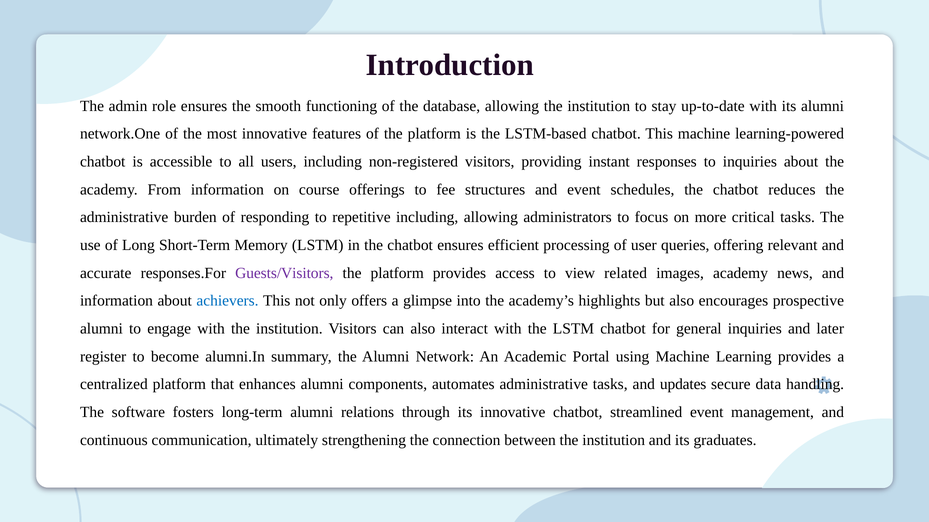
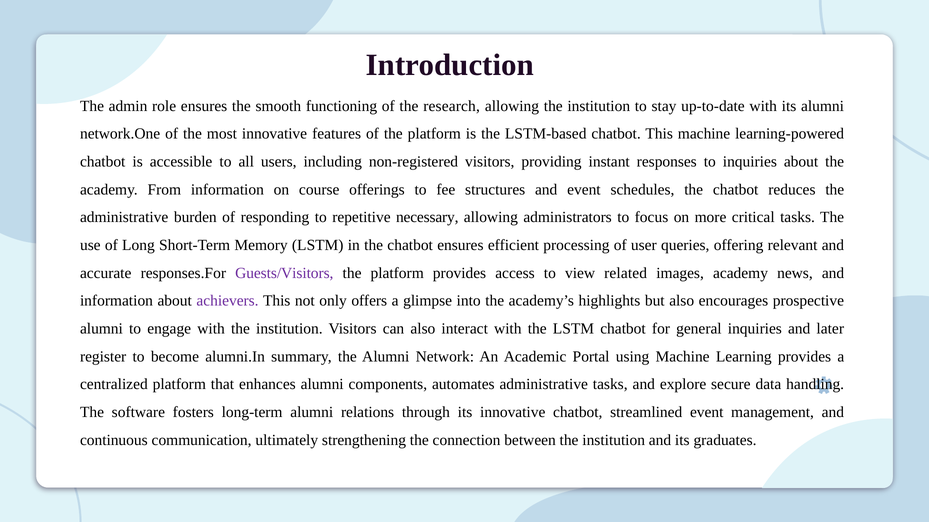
database: database -> research
repetitive including: including -> necessary
achievers colour: blue -> purple
updates: updates -> explore
